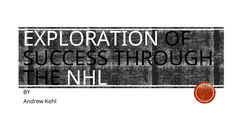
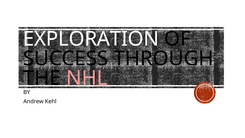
NHL colour: white -> pink
